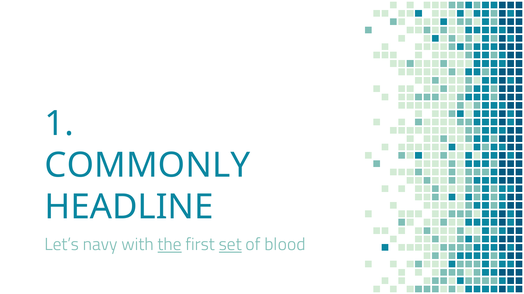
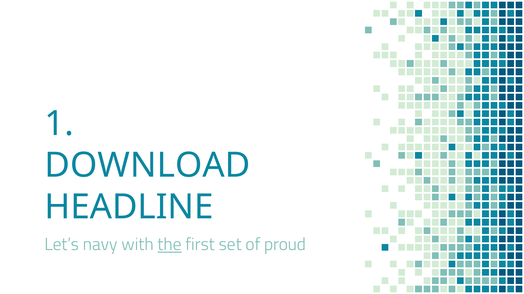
COMMONLY: COMMONLY -> DOWNLOAD
set underline: present -> none
blood: blood -> proud
